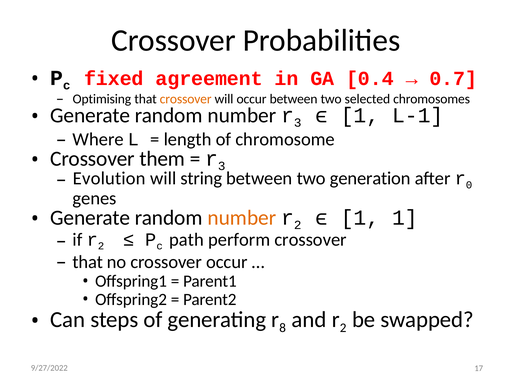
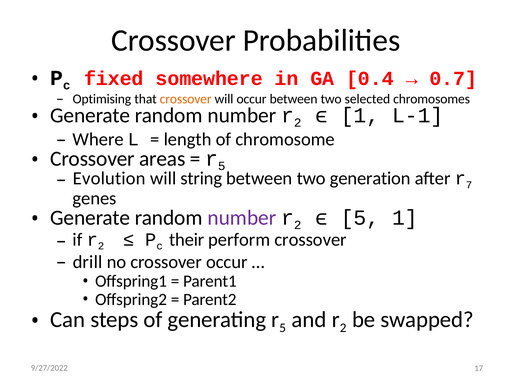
agreement: agreement -> somewhere
3 at (298, 123): 3 -> 2
them: them -> areas
3 at (222, 166): 3 -> 5
0: 0 -> 7
number at (242, 217) colour: orange -> purple
1 at (360, 217): 1 -> 5
path: path -> their
that at (88, 262): that -> drill
8 at (283, 327): 8 -> 5
